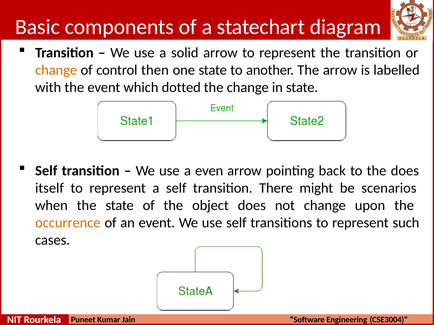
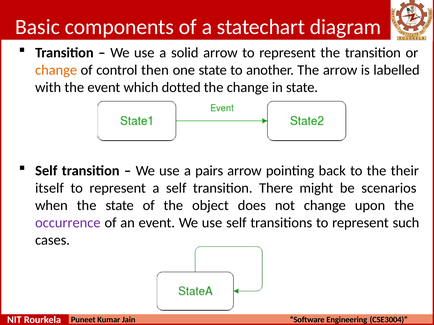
even: even -> pairs
the does: does -> their
occurrence colour: orange -> purple
